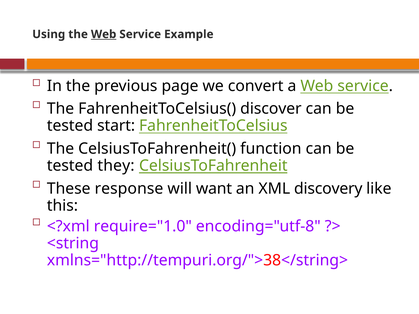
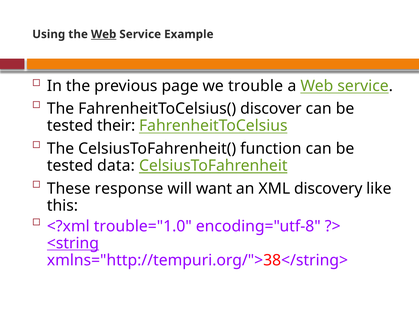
convert: convert -> trouble
start: start -> their
they: they -> data
require="1.0: require="1.0 -> trouble="1.0
<string underline: none -> present
